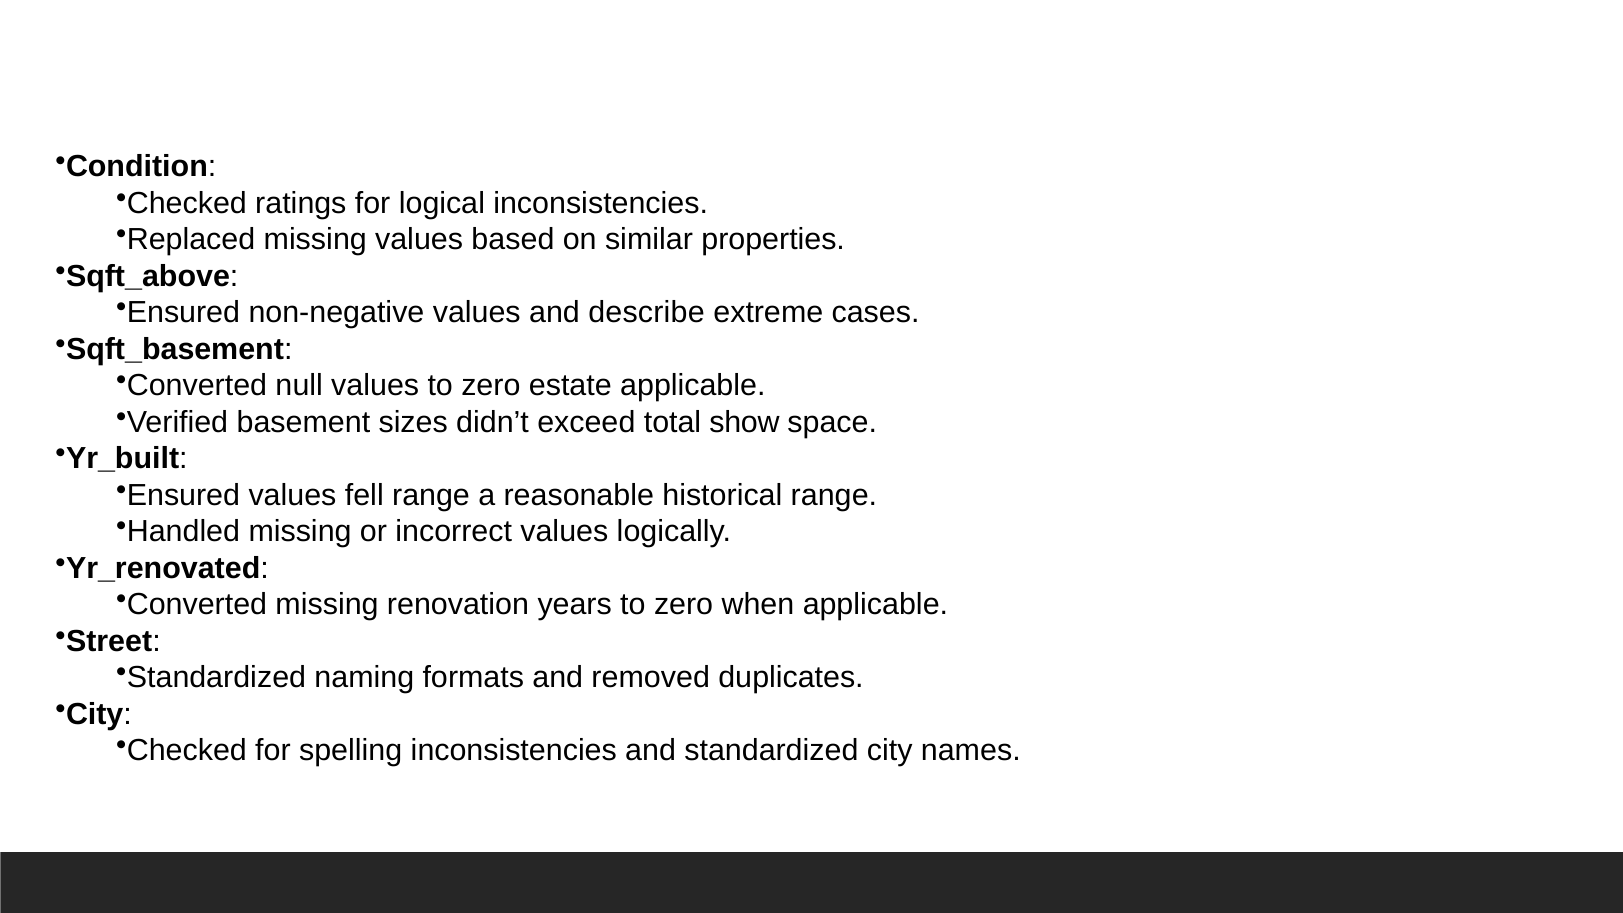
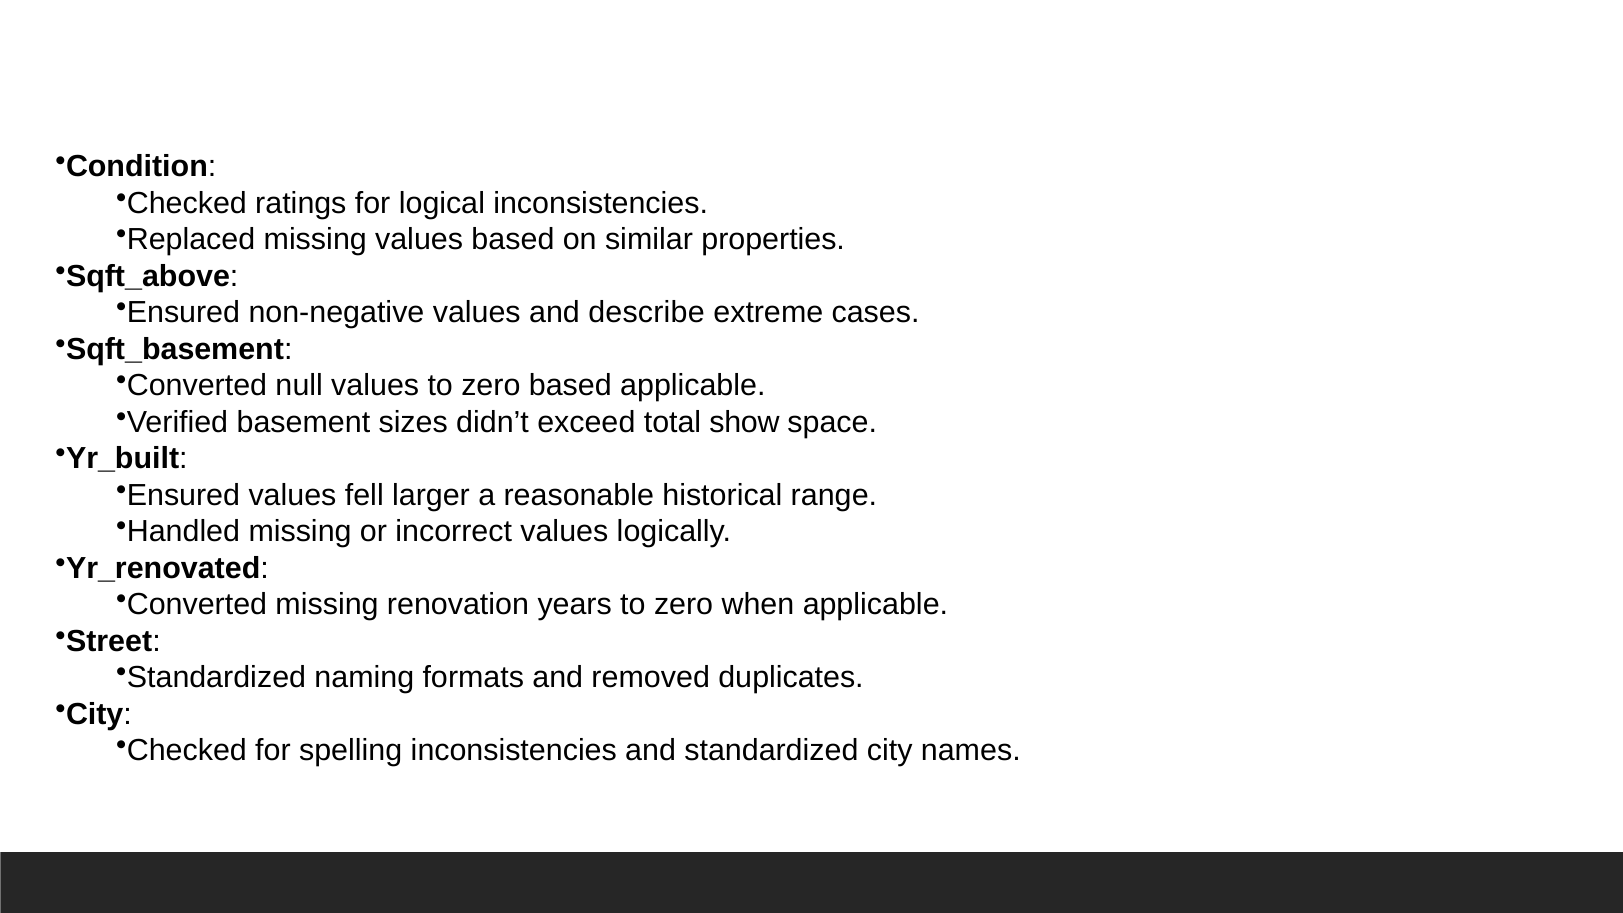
zero estate: estate -> based
fell range: range -> larger
